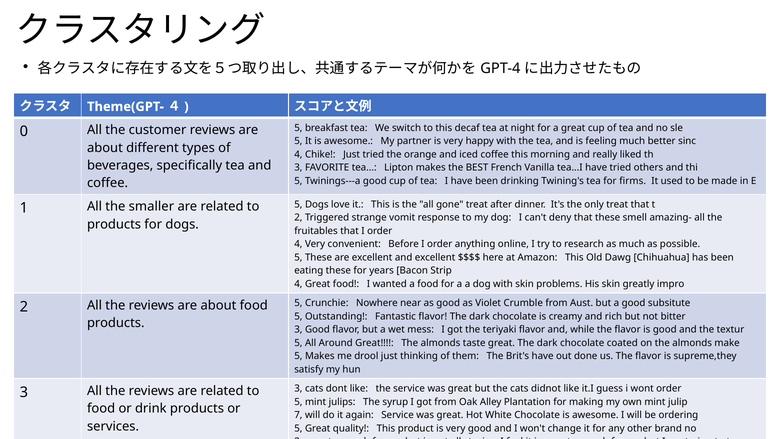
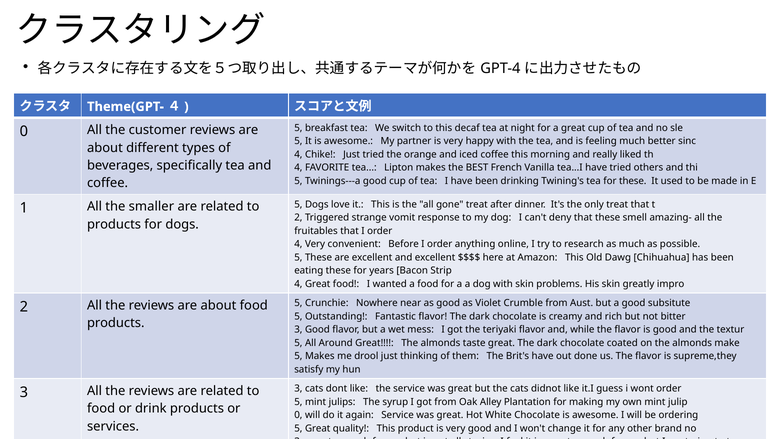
3 at (298, 168): 3 -> 4
for firms: firms -> these
7 at (298, 415): 7 -> 0
